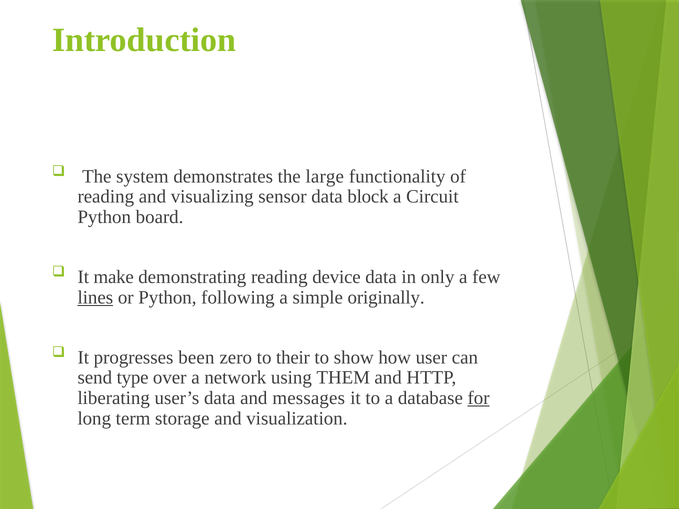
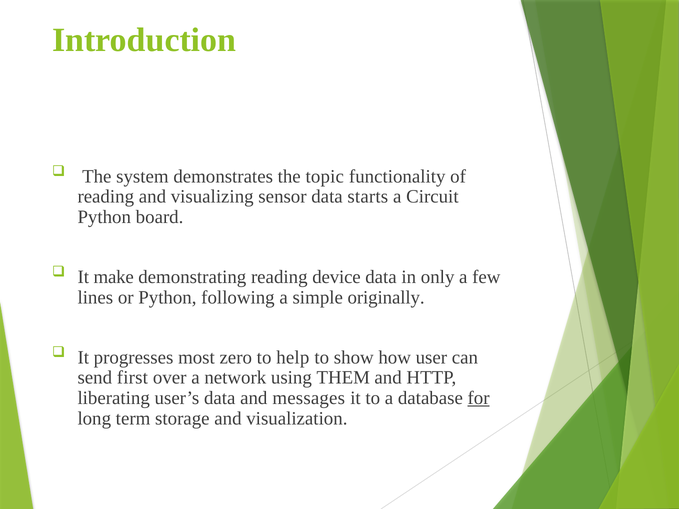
large: large -> topic
block: block -> starts
lines underline: present -> none
been: been -> most
their: their -> help
type: type -> first
